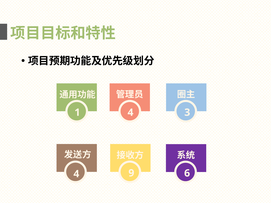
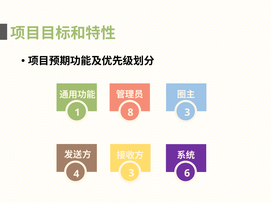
1 4: 4 -> 8
4 9: 9 -> 3
